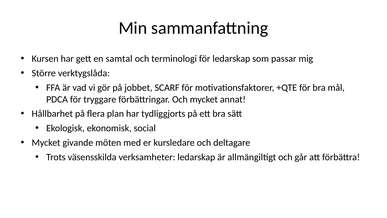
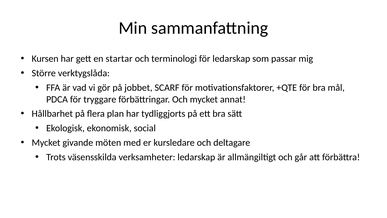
samtal: samtal -> startar
